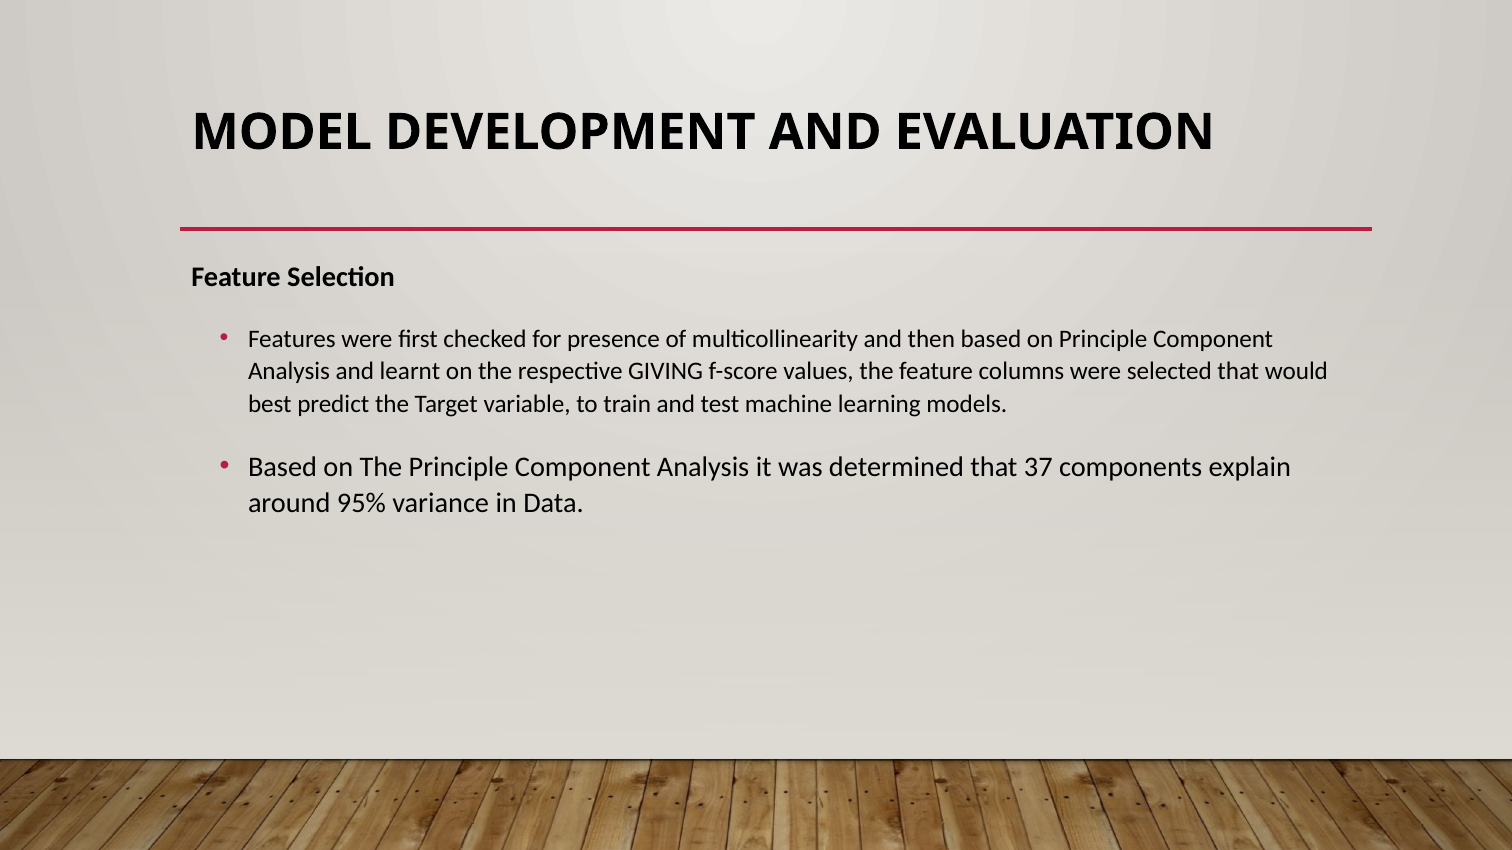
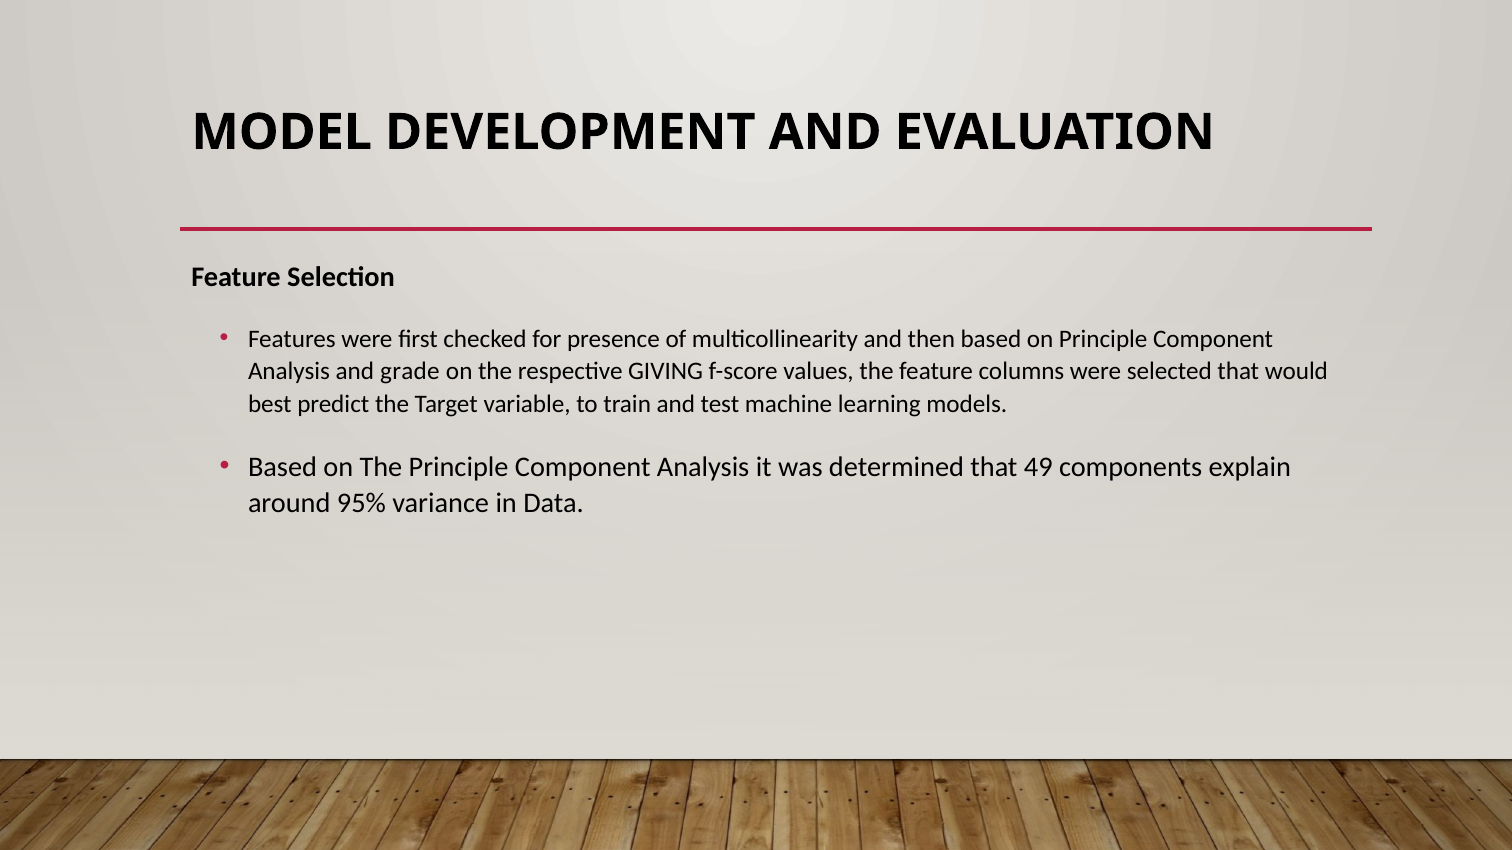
learnt: learnt -> grade
37: 37 -> 49
